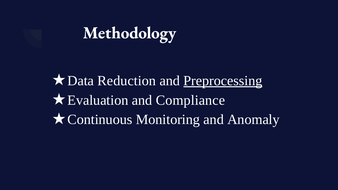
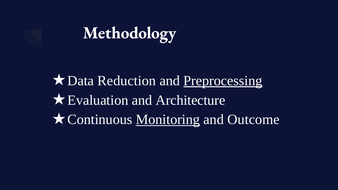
Compliance: Compliance -> Architecture
Monitoring underline: none -> present
Anomaly: Anomaly -> Outcome
